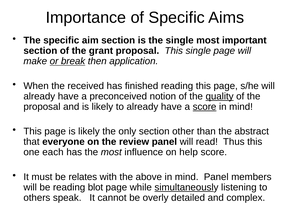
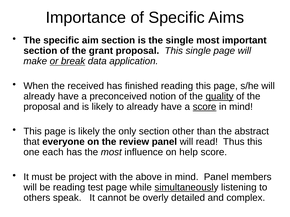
then: then -> data
relates: relates -> project
blot: blot -> test
